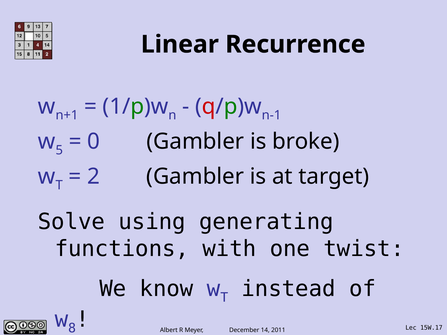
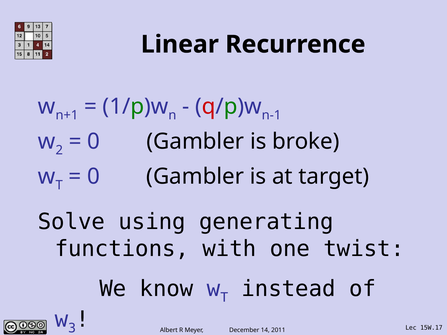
5: 5 -> 2
2 at (93, 177): 2 -> 0
8: 8 -> 3
